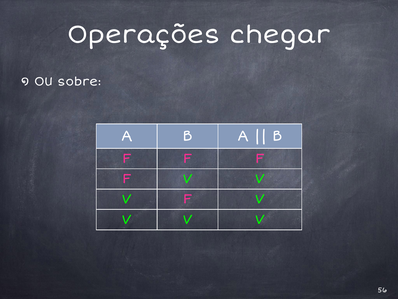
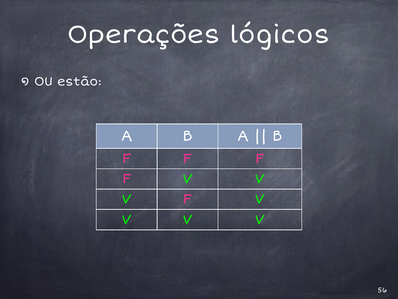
chegar: chegar -> lógicos
sobre: sobre -> estão
